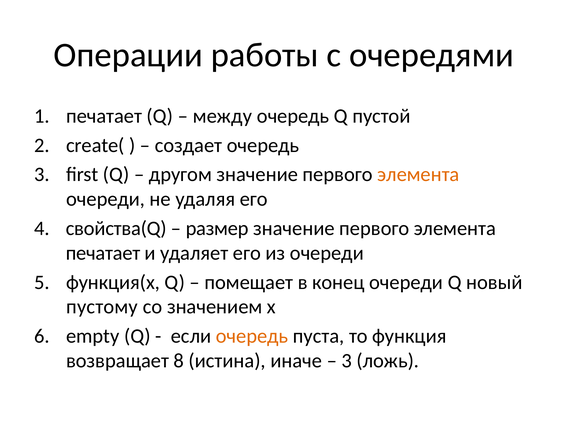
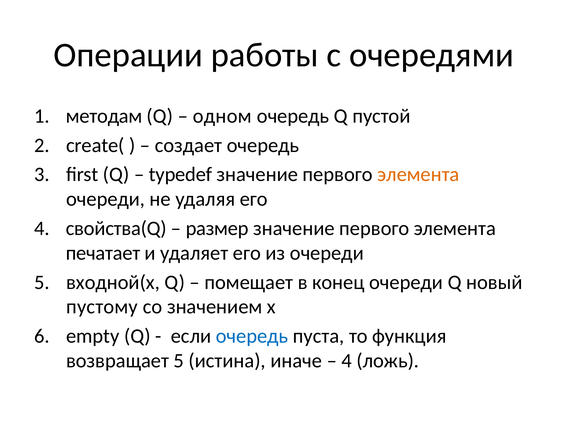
1 печатает: печатает -> методам
между: между -> одном
другом: другом -> typedef
функция(x: функция(x -> входной(x
очередь at (252, 336) colour: orange -> blue
возвращает 8: 8 -> 5
3 at (347, 361): 3 -> 4
